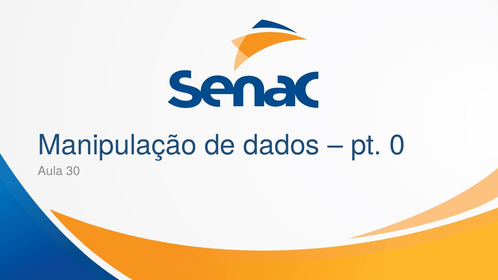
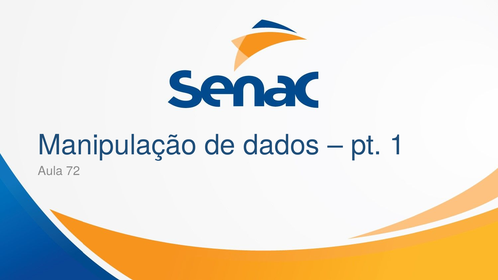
0: 0 -> 1
30: 30 -> 72
